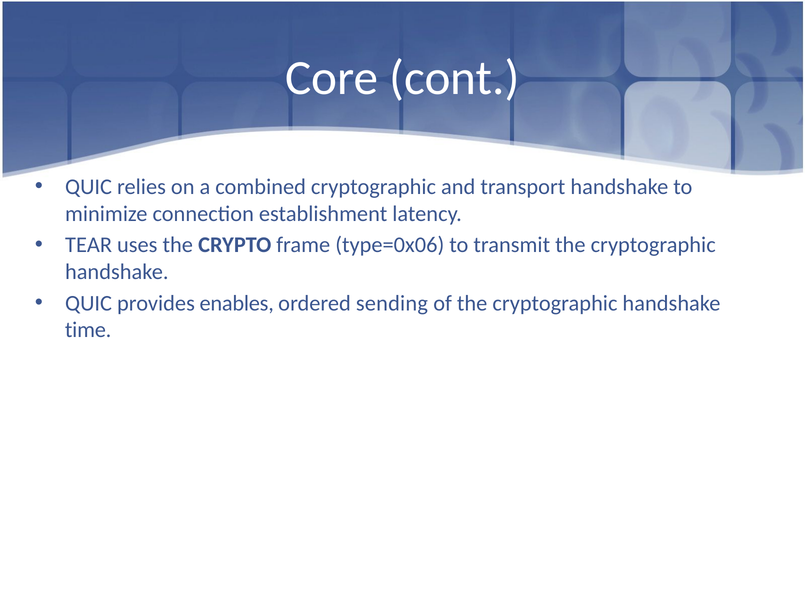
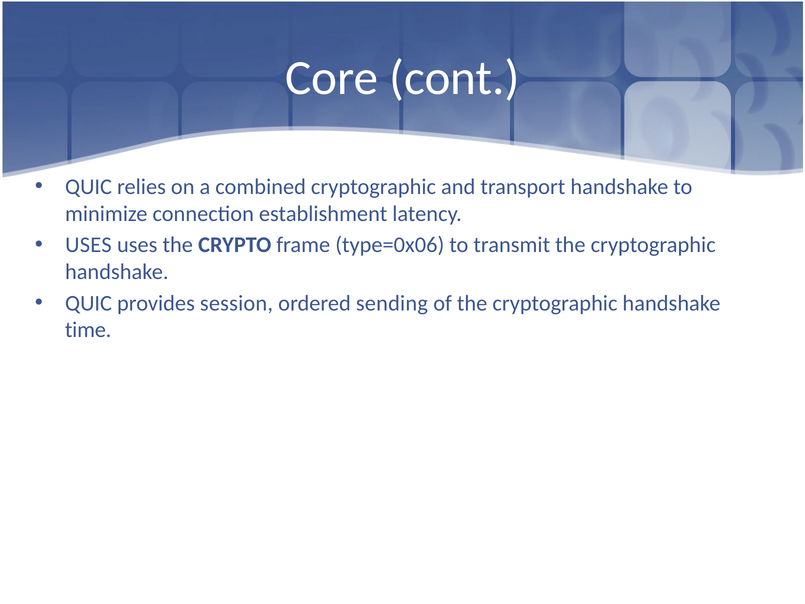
TEAR at (89, 245): TEAR -> USES
enables: enables -> session
